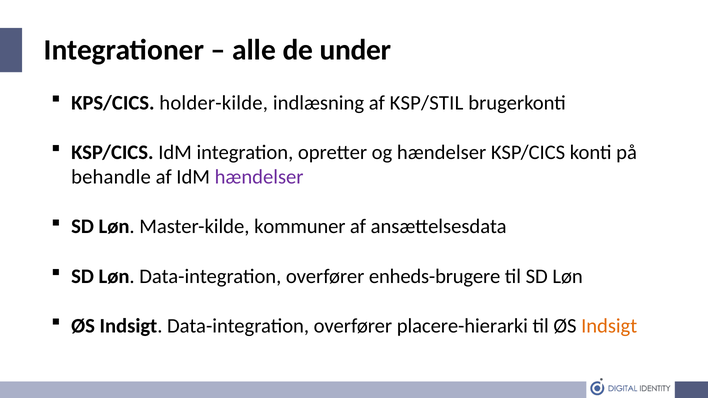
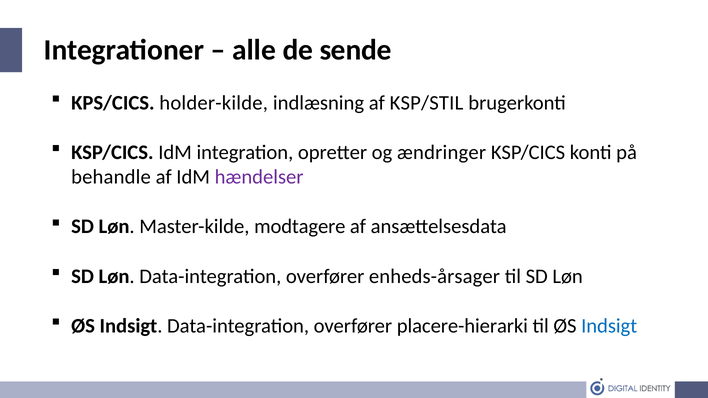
under: under -> sende
og hændelser: hændelser -> ændringer
kommuner: kommuner -> modtagere
enheds-brugere: enheds-brugere -> enheds-årsager
Indsigt at (609, 326) colour: orange -> blue
